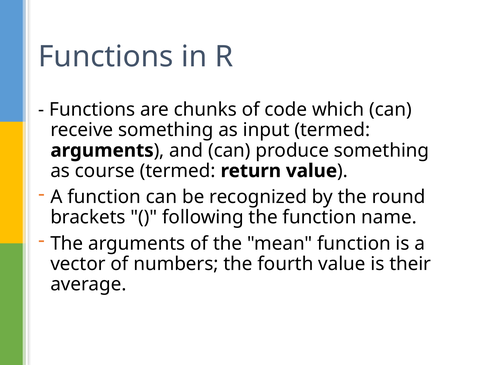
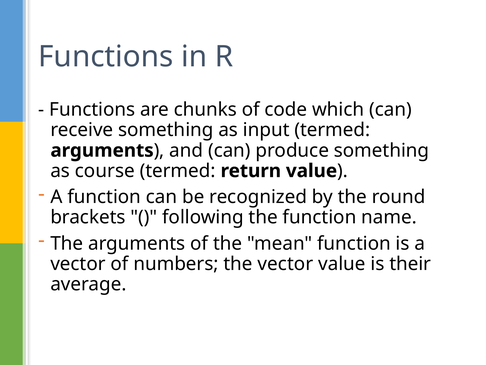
the fourth: fourth -> vector
